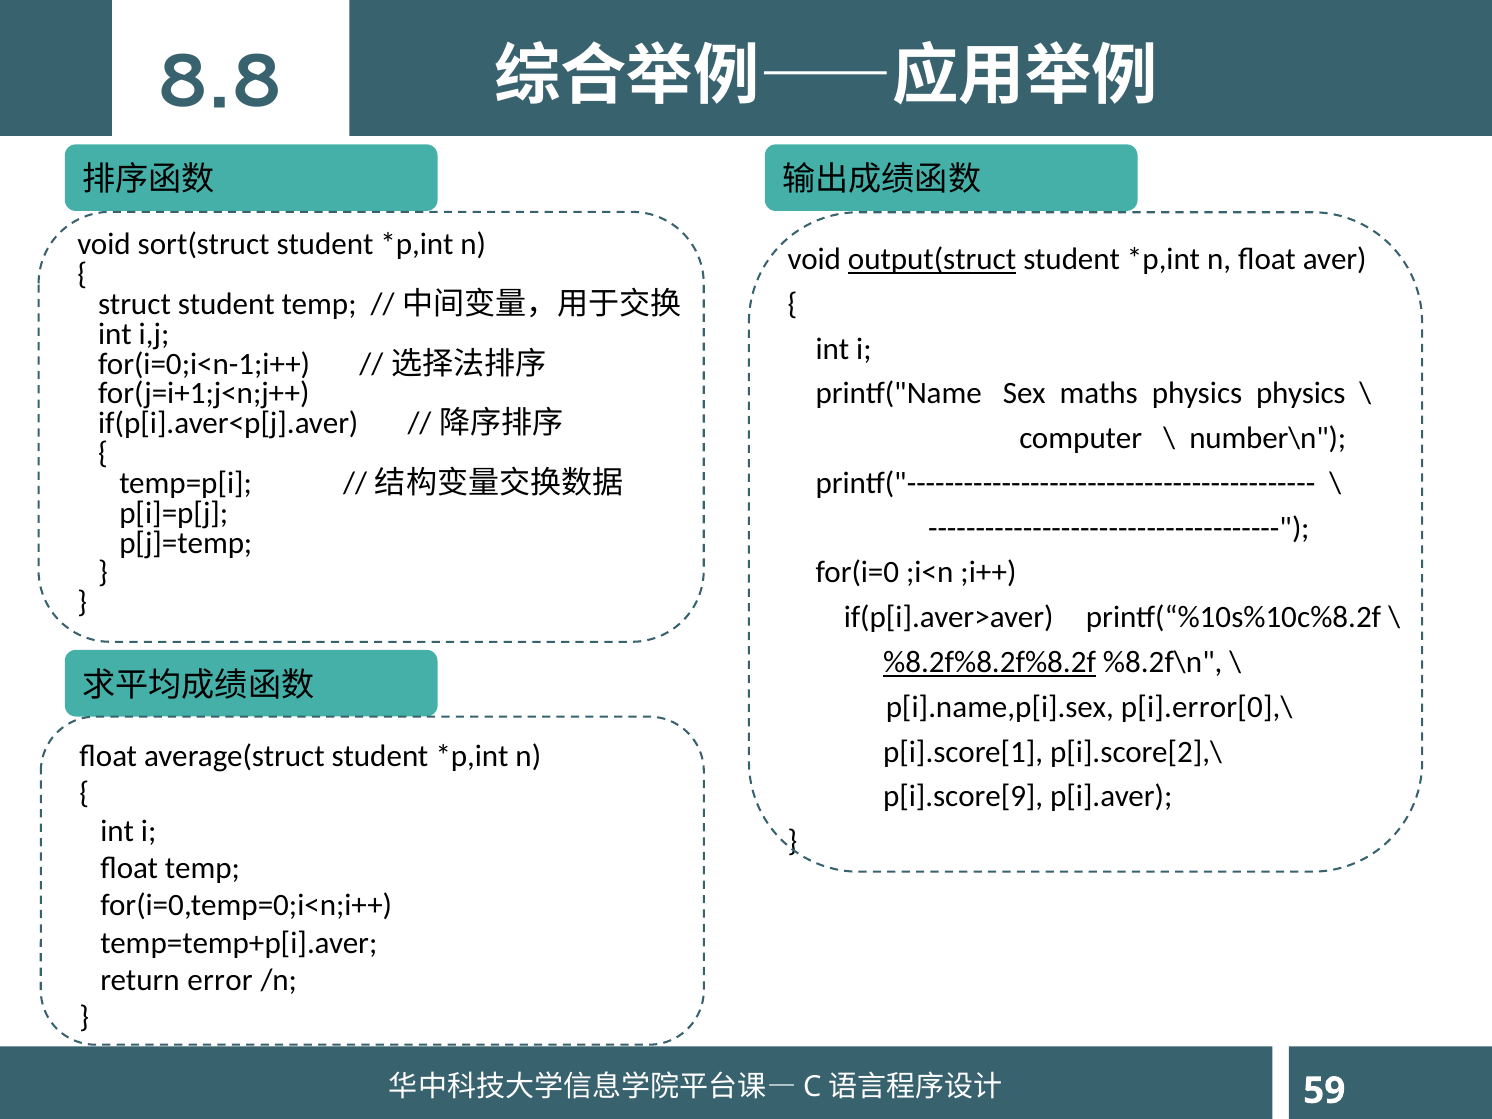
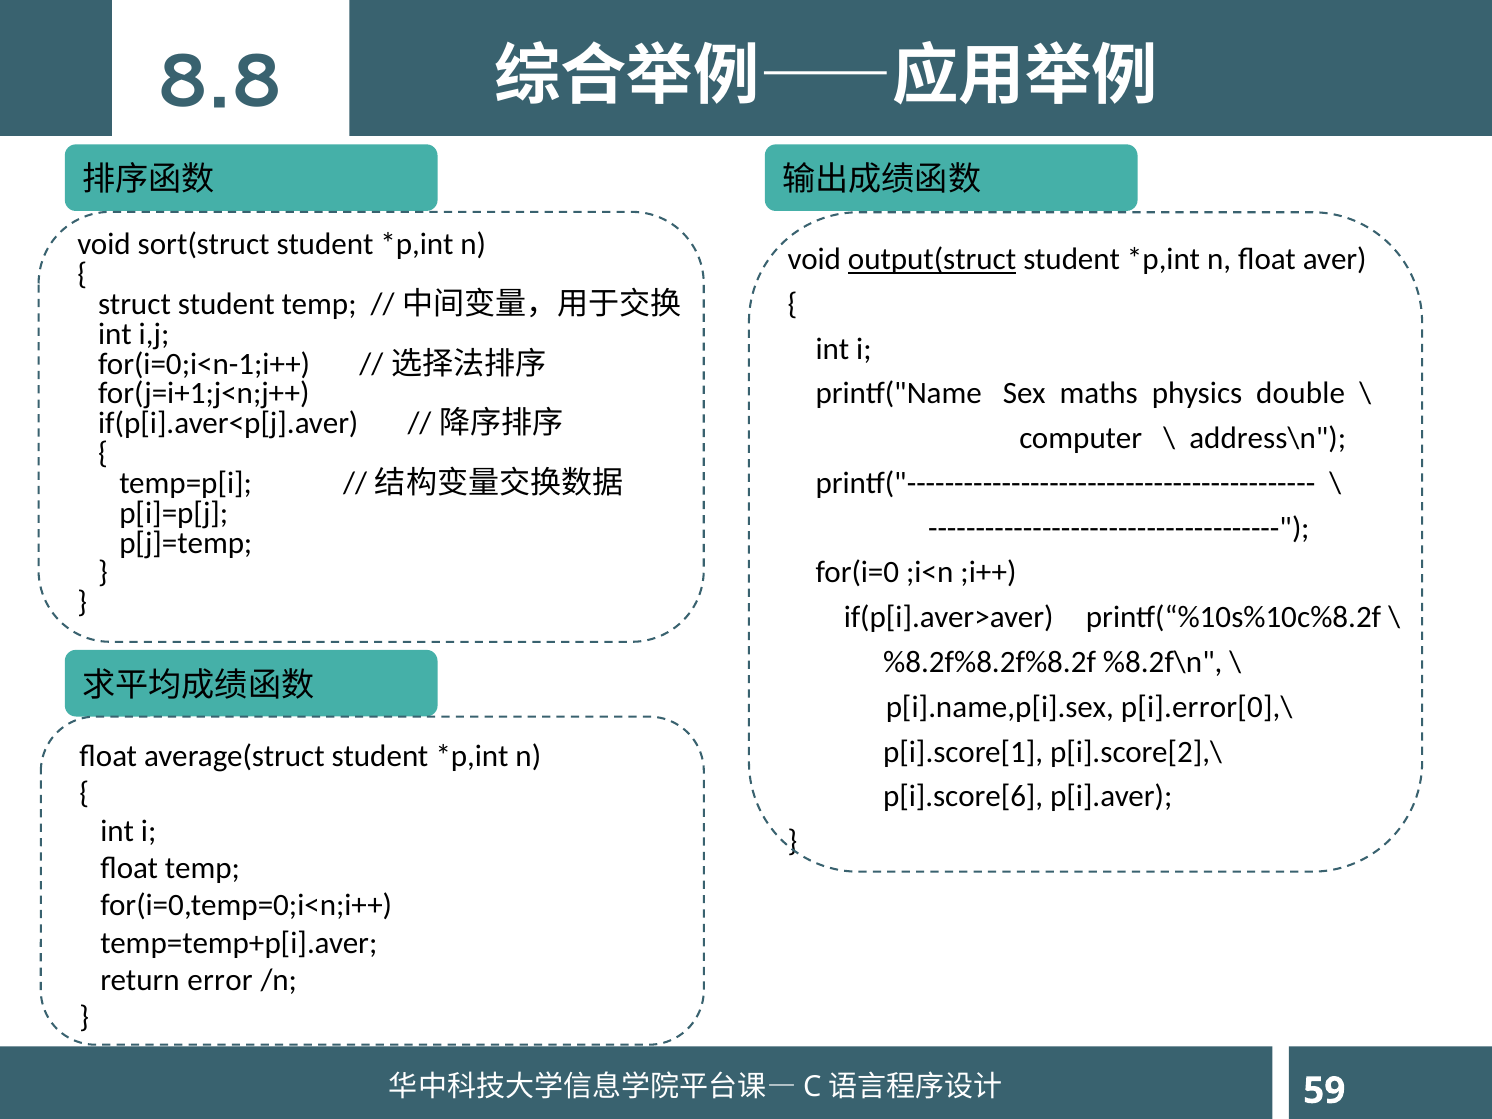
physics physics: physics -> double
number\n: number\n -> address\n
%8.2f%8.2f%8.2f underline: present -> none
p[i].score[9: p[i].score[9 -> p[i].score[6
